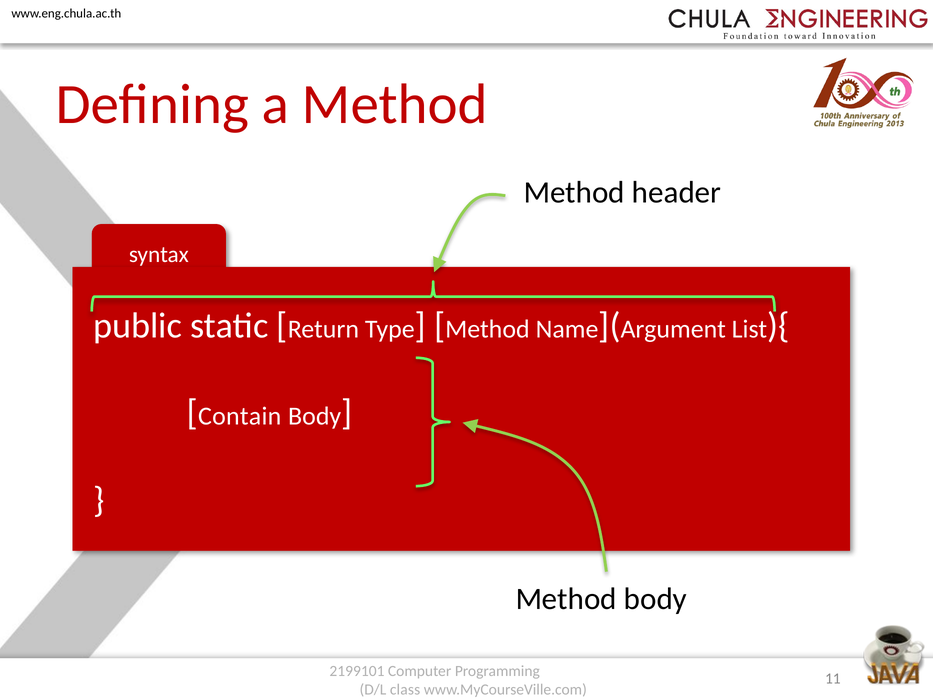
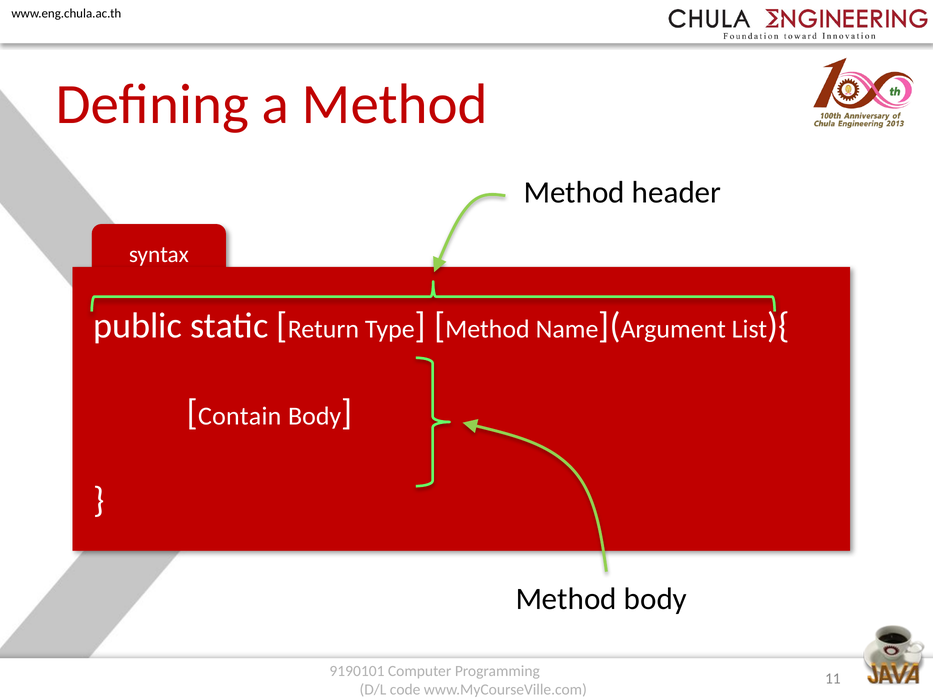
2199101: 2199101 -> 9190101
class: class -> code
